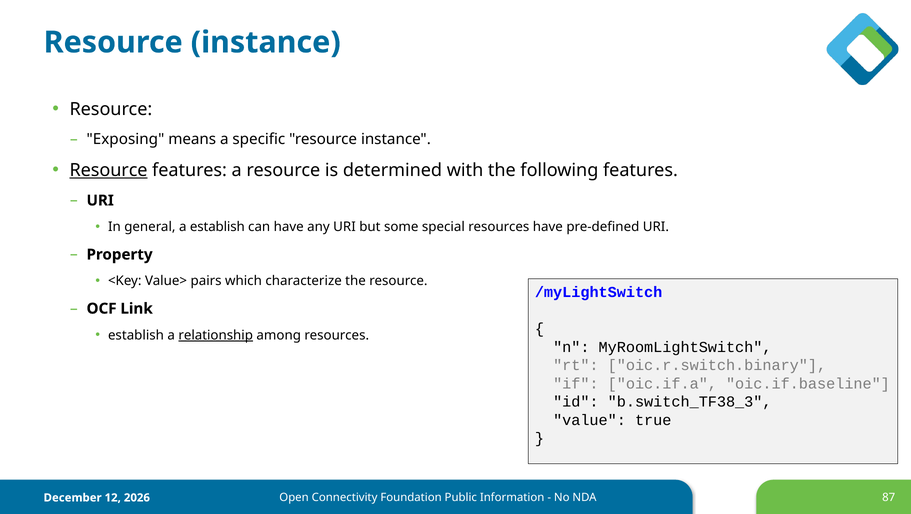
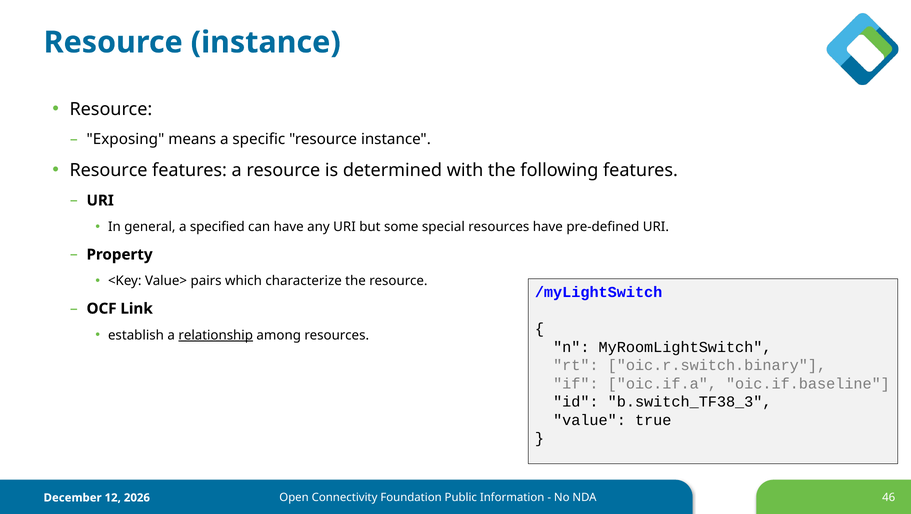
Resource at (109, 170) underline: present -> none
a establish: establish -> specified
87: 87 -> 46
